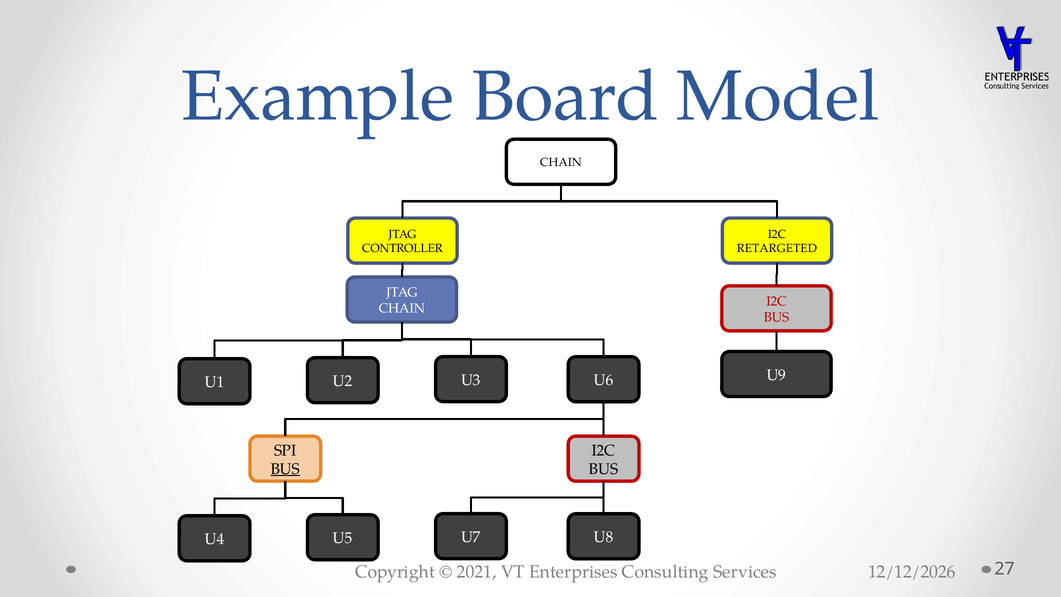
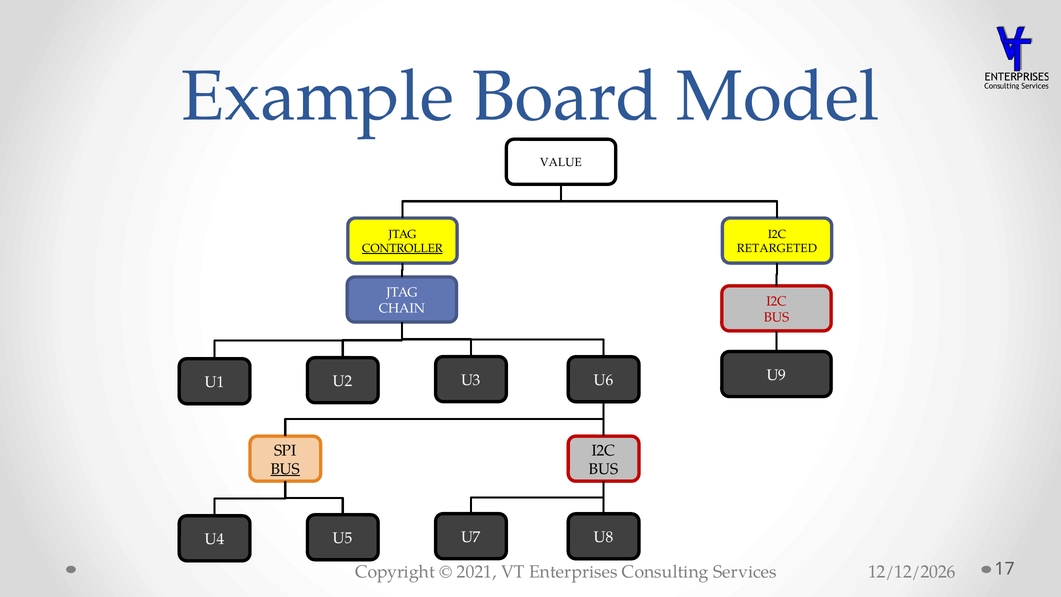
CHAIN at (561, 163): CHAIN -> VALUE
CONTROLLER underline: none -> present
27: 27 -> 17
